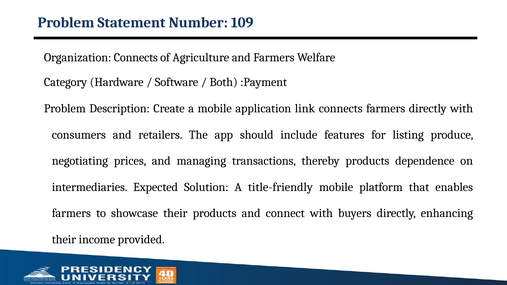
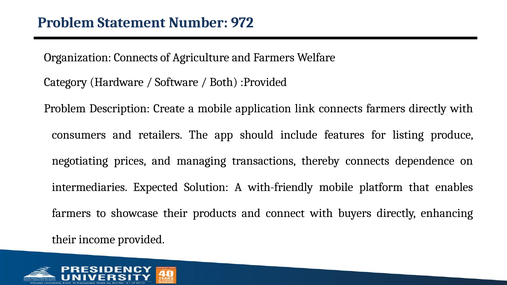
109: 109 -> 972
:Payment: :Payment -> :Provided
thereby products: products -> connects
title-friendly: title-friendly -> with-friendly
